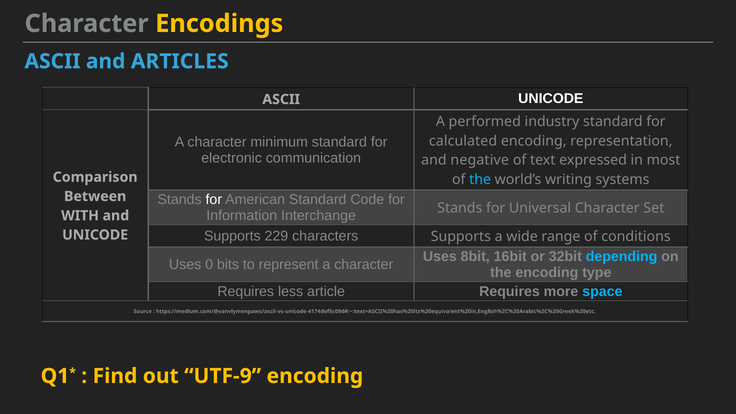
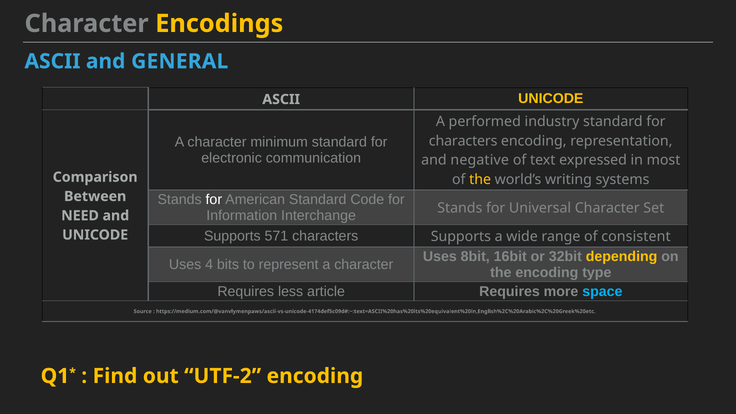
ARTICLES: ARTICLES -> GENERAL
UNICODE at (551, 99) colour: white -> yellow
calculated at (463, 141): calculated -> characters
the at (480, 180) colour: light blue -> yellow
WITH: WITH -> NEED
229: 229 -> 571
conditions: conditions -> consistent
depending colour: light blue -> yellow
0: 0 -> 4
UTF-9: UTF-9 -> UTF-2
